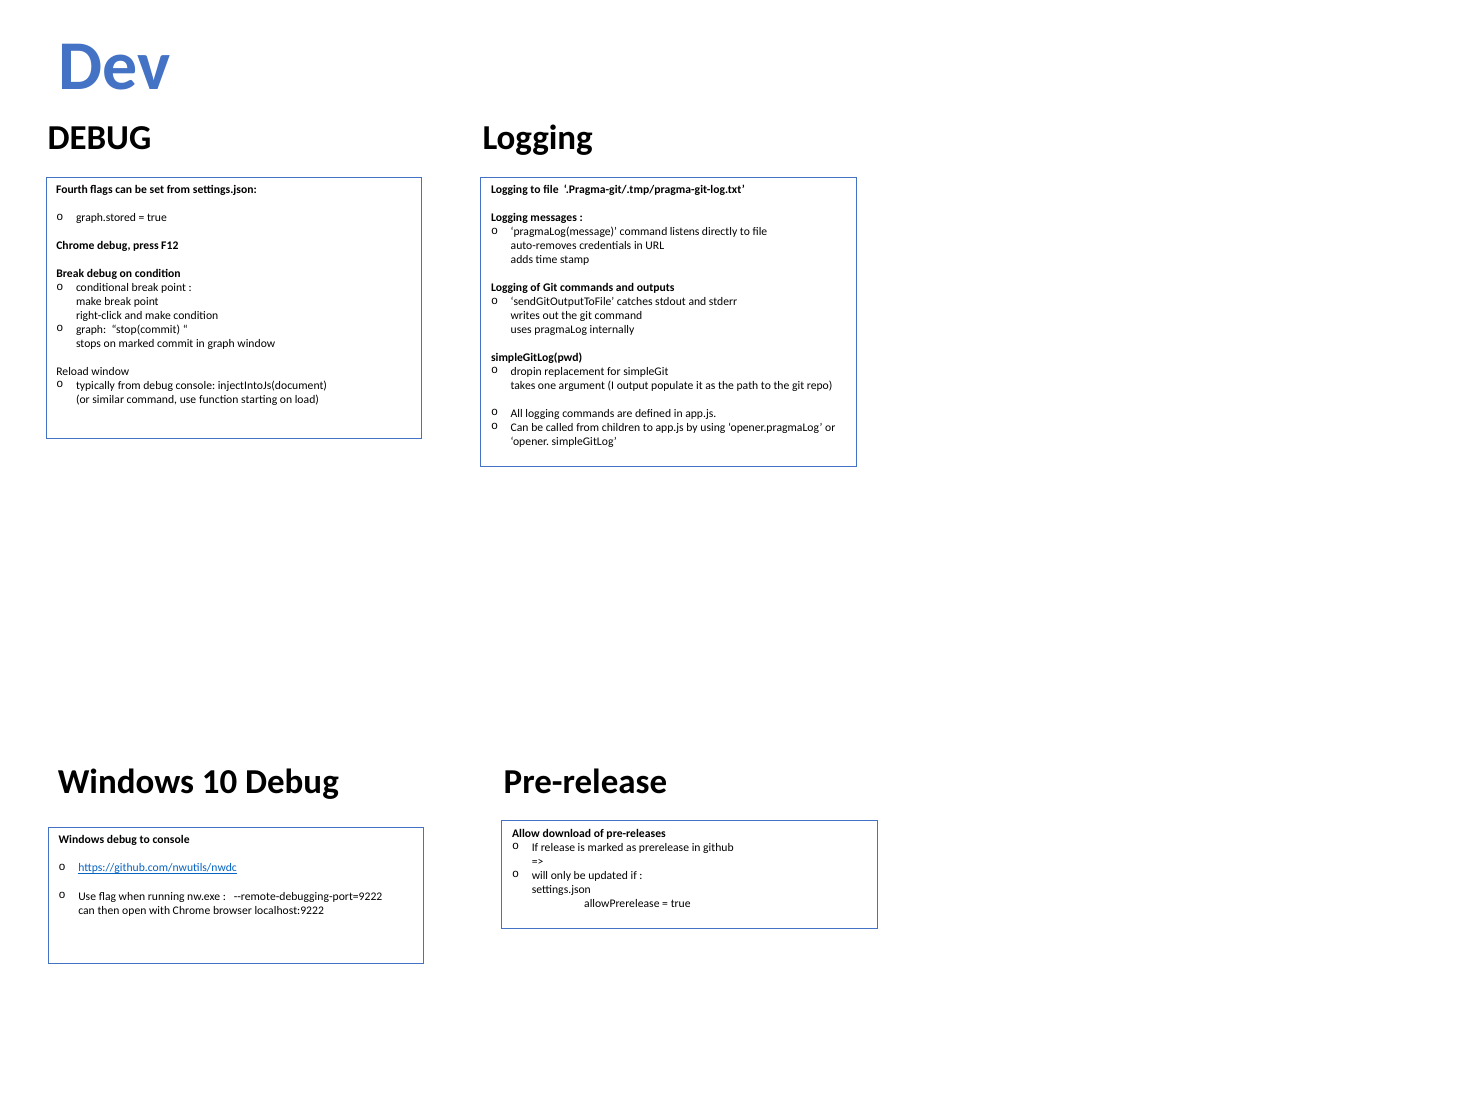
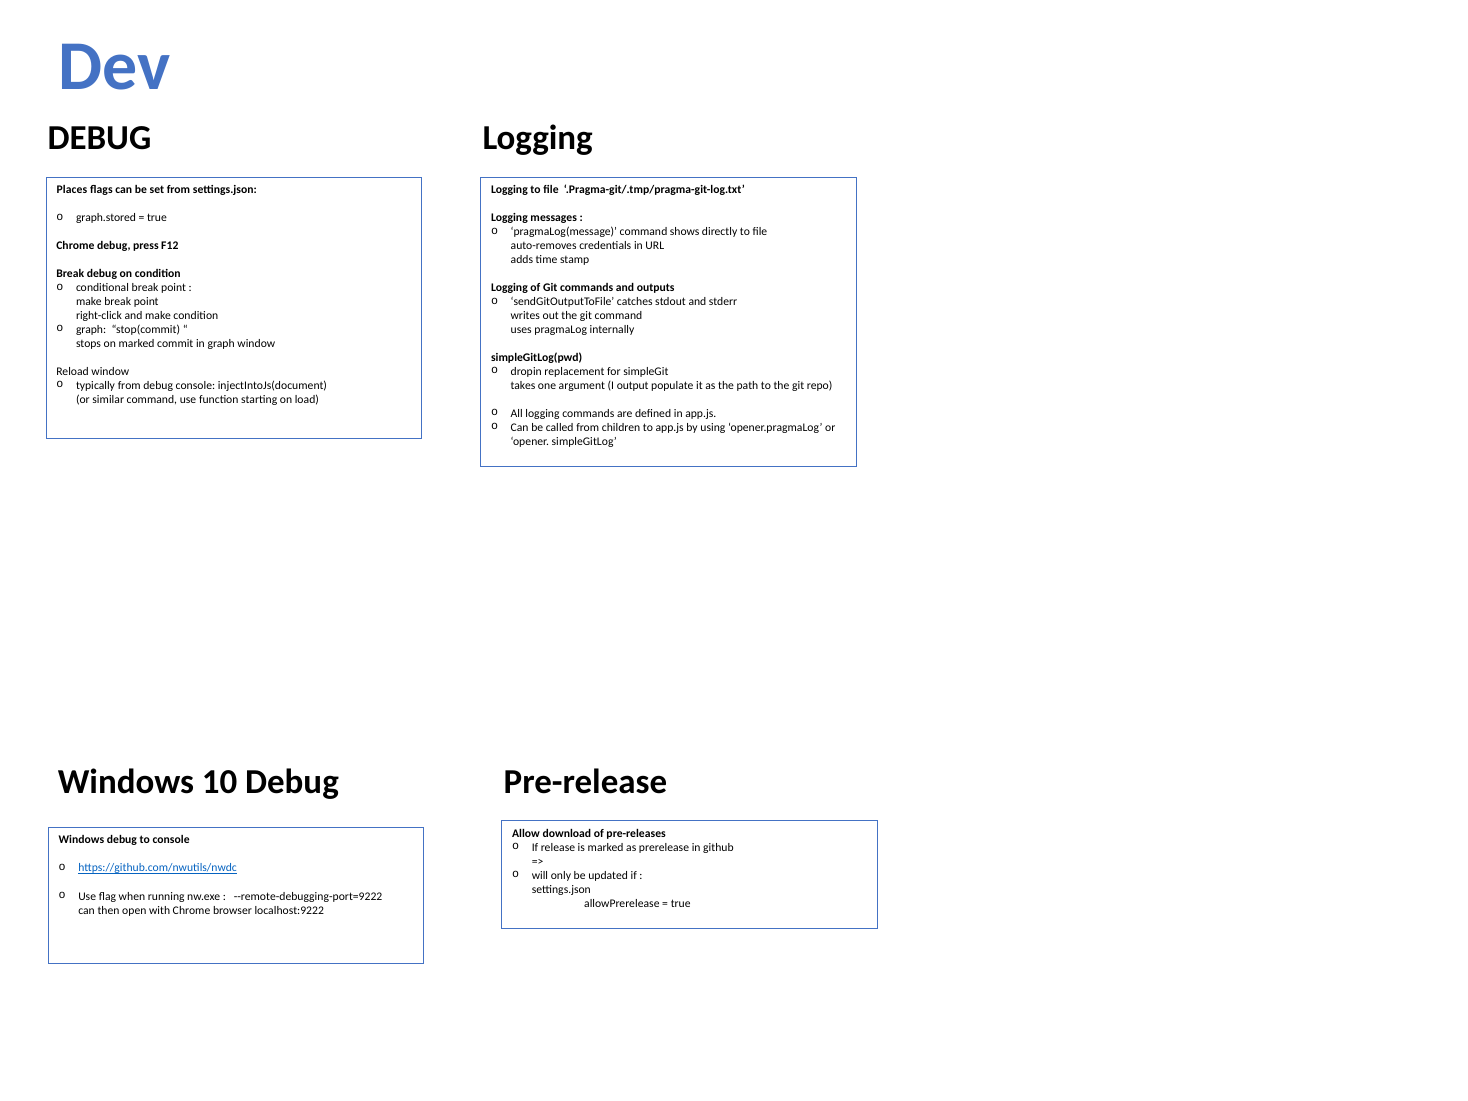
Fourth: Fourth -> Places
listens: listens -> shows
